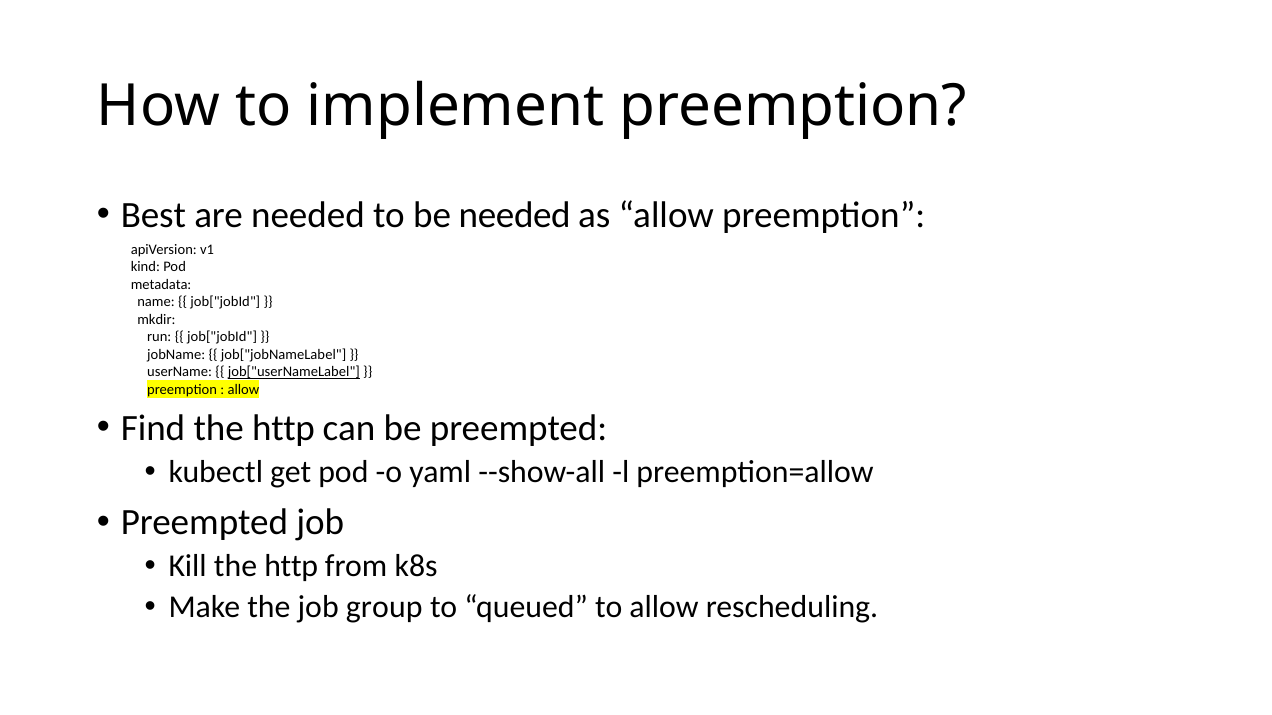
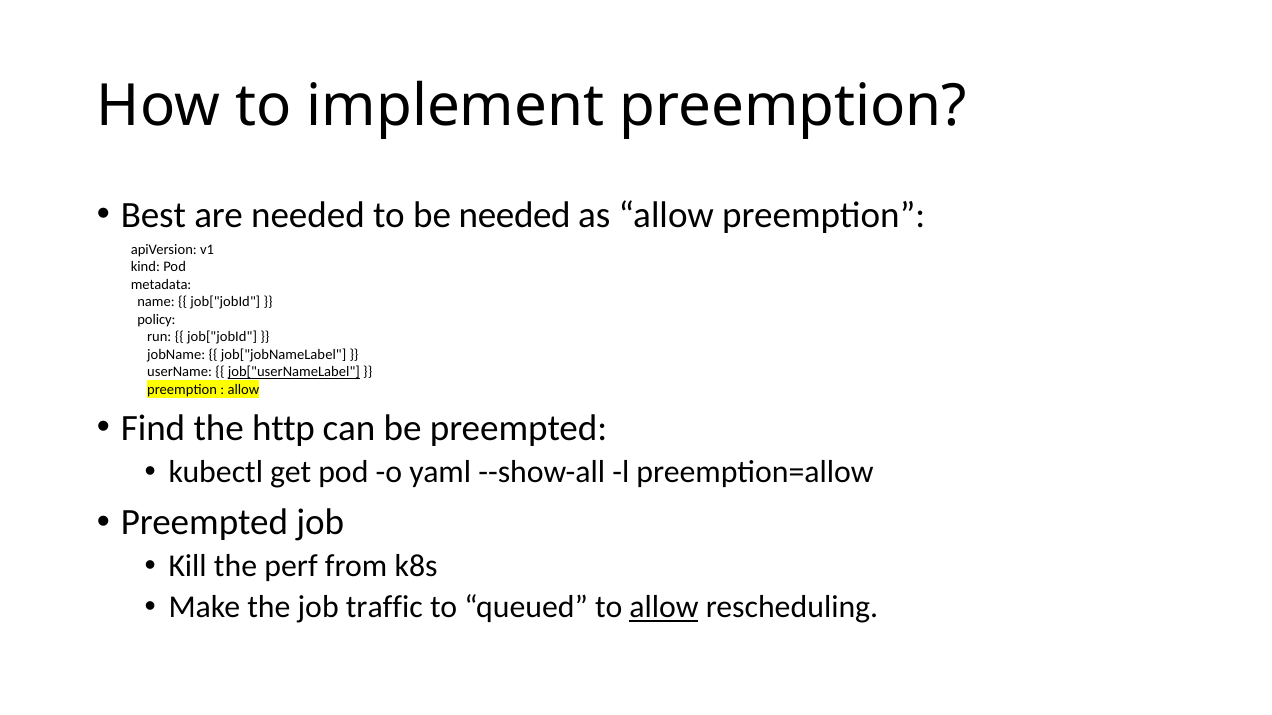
mkdir: mkdir -> policy
Kill the http: http -> perf
group: group -> traffic
allow at (664, 607) underline: none -> present
